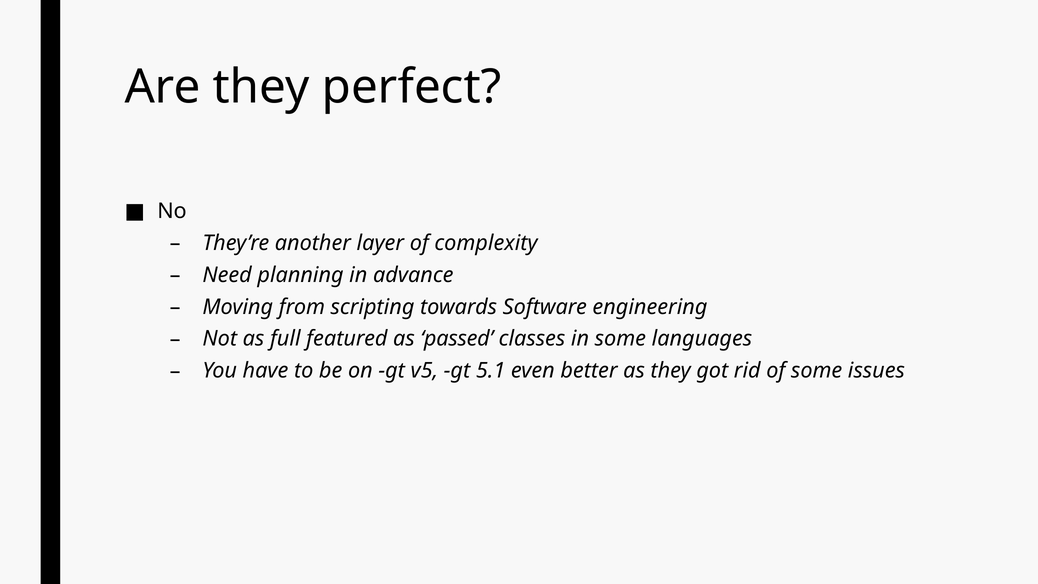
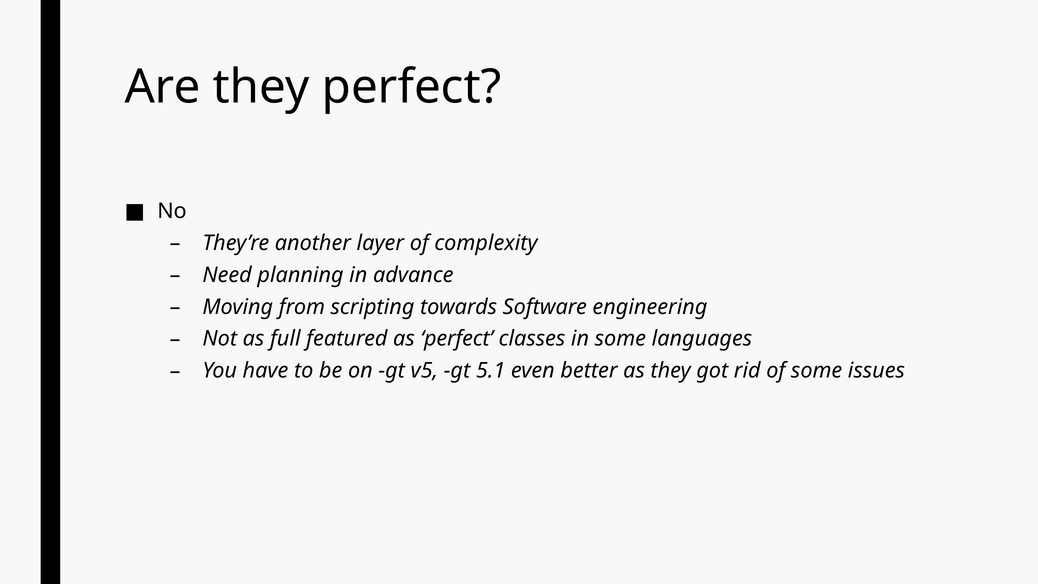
as passed: passed -> perfect
